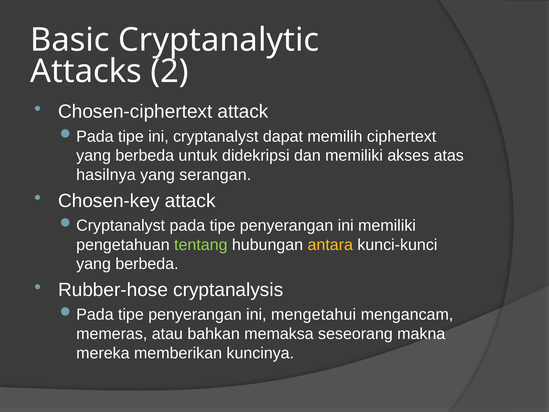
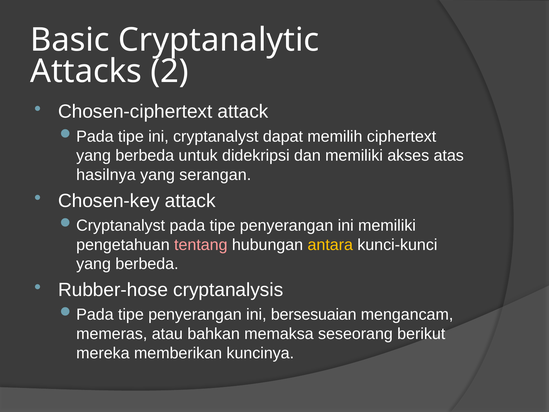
tentang colour: light green -> pink
mengetahui: mengetahui -> bersesuaian
makna: makna -> berikut
